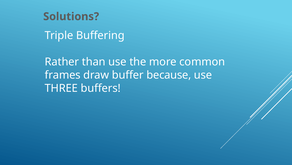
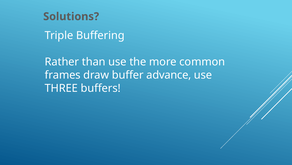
because: because -> advance
